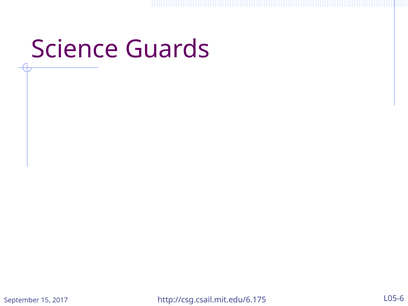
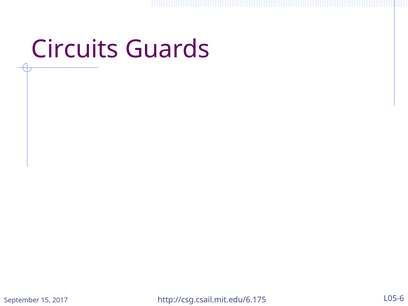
Science: Science -> Circuits
